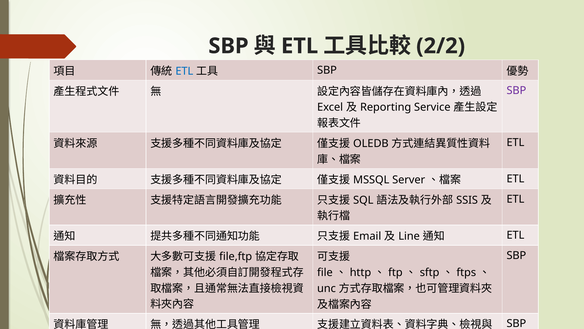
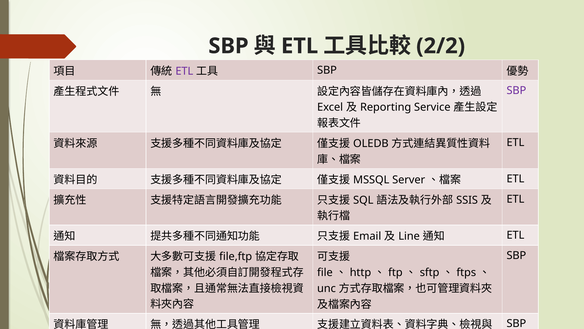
ETL at (184, 71) colour: blue -> purple
